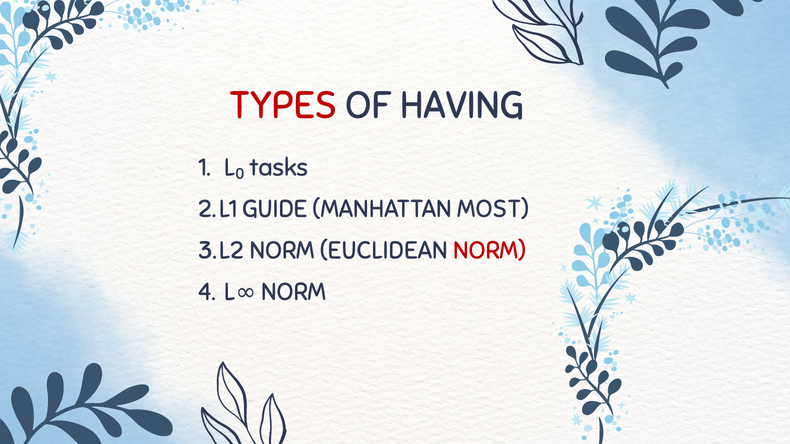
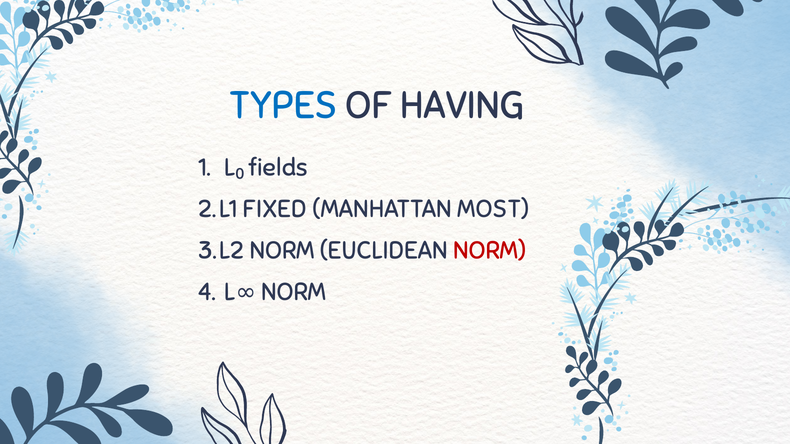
TYPES colour: red -> blue
tasks: tasks -> fields
GUIDE: GUIDE -> FIXED
